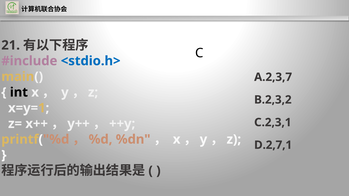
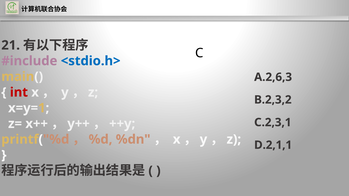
A.2,3,7: A.2,3,7 -> A.2,6,3
int colour: black -> red
D.2,7,1: D.2,7,1 -> D.2,1,1
